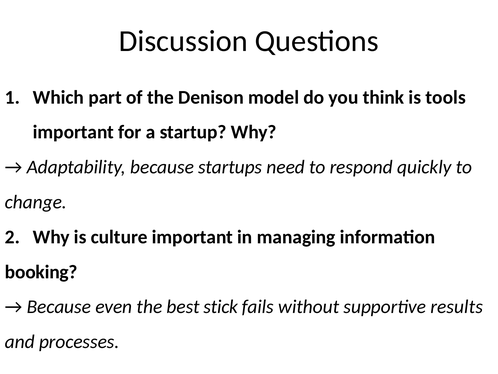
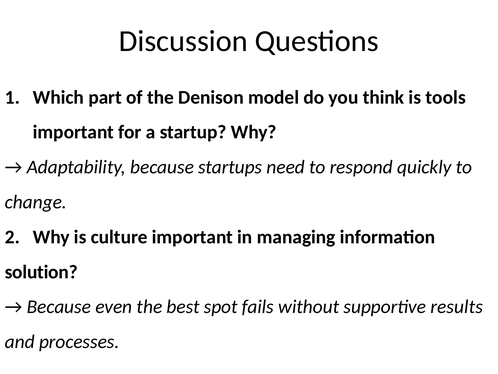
booking: booking -> solution
stick: stick -> spot
